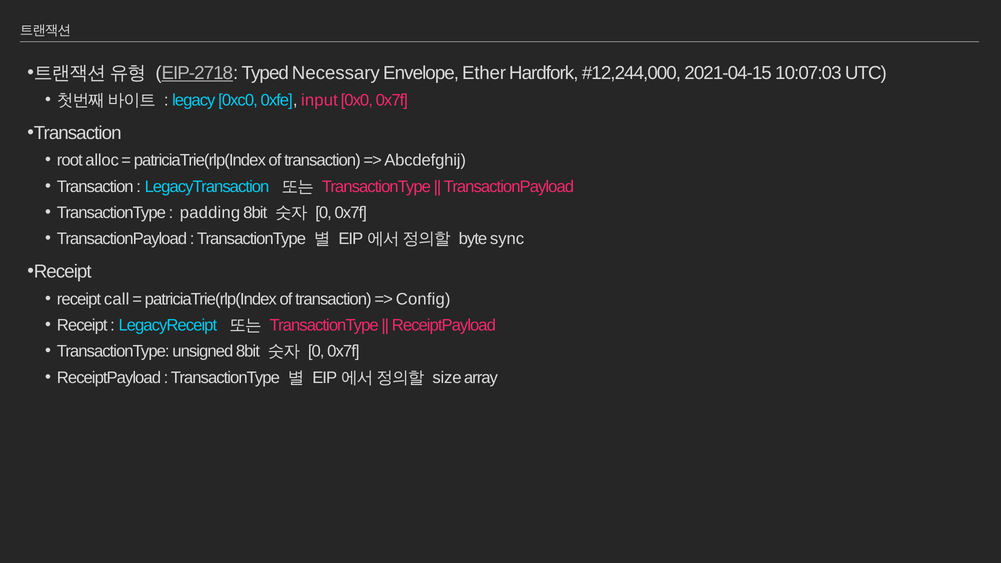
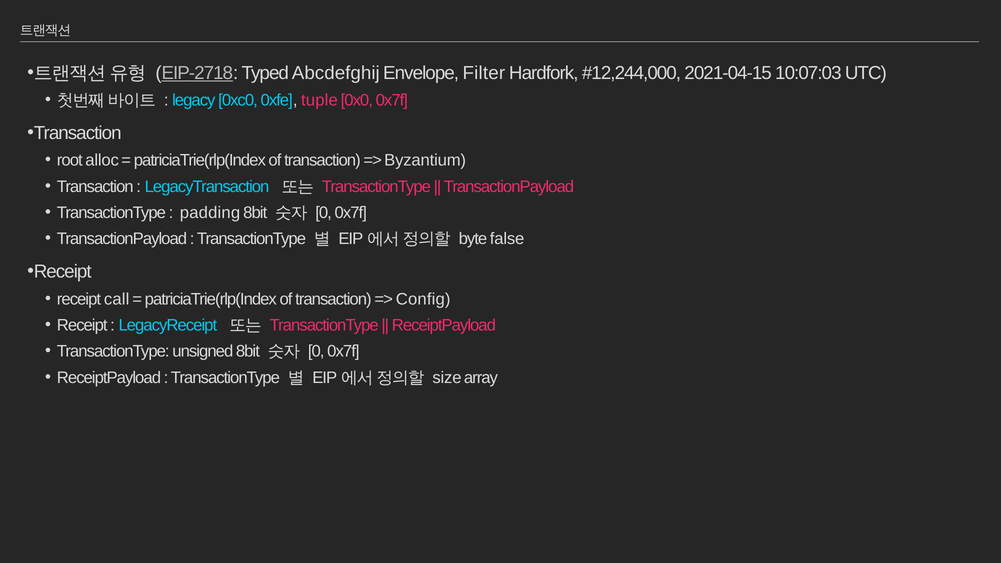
Necessary: Necessary -> Abcdefghij
Ether: Ether -> Filter
input: input -> tuple
Abcdefghij: Abcdefghij -> Byzantium
sync: sync -> false
